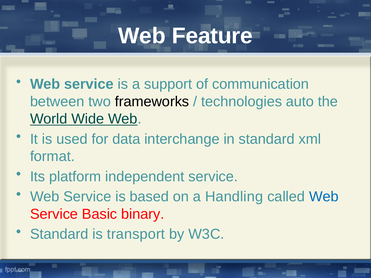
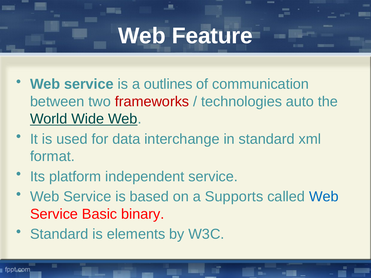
support: support -> outlines
frameworks colour: black -> red
Handling: Handling -> Supports
transport: transport -> elements
